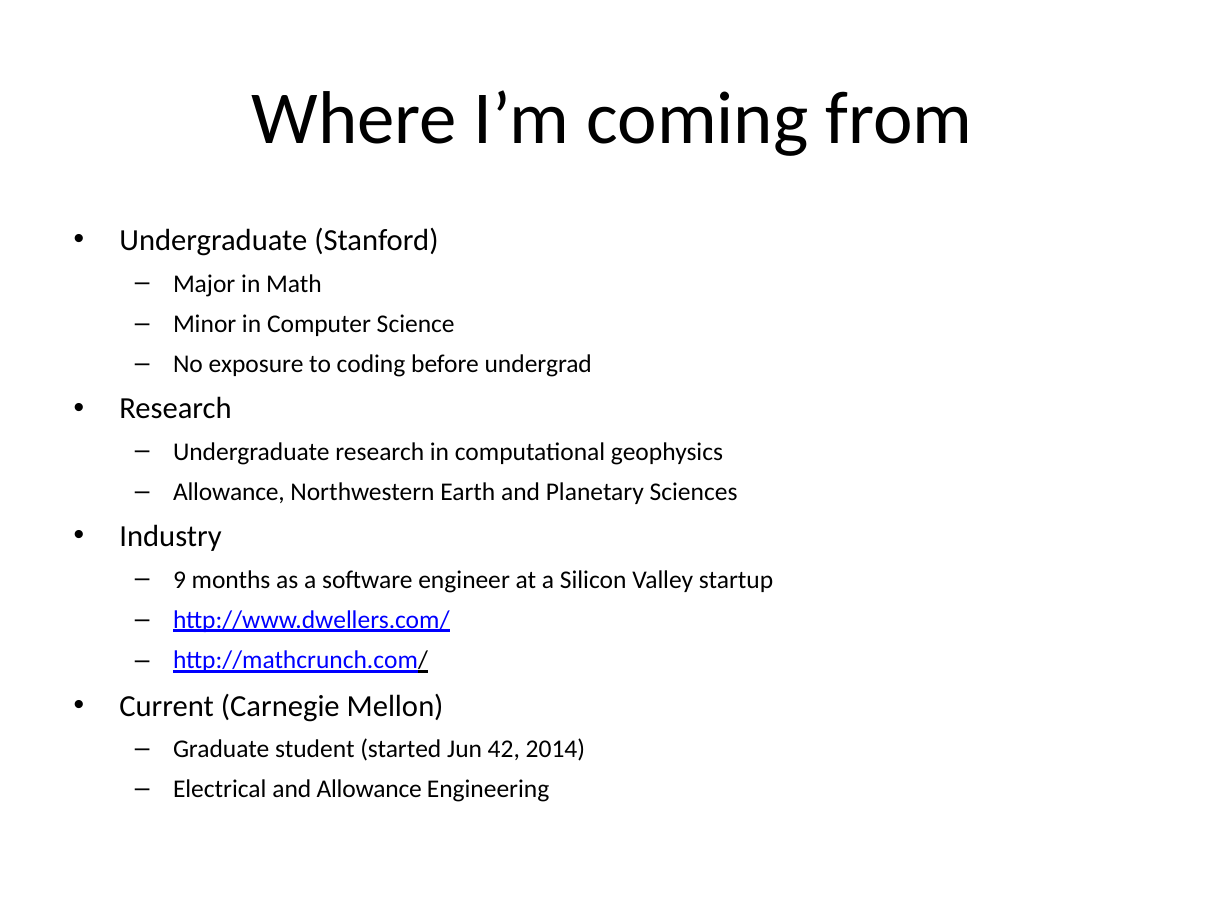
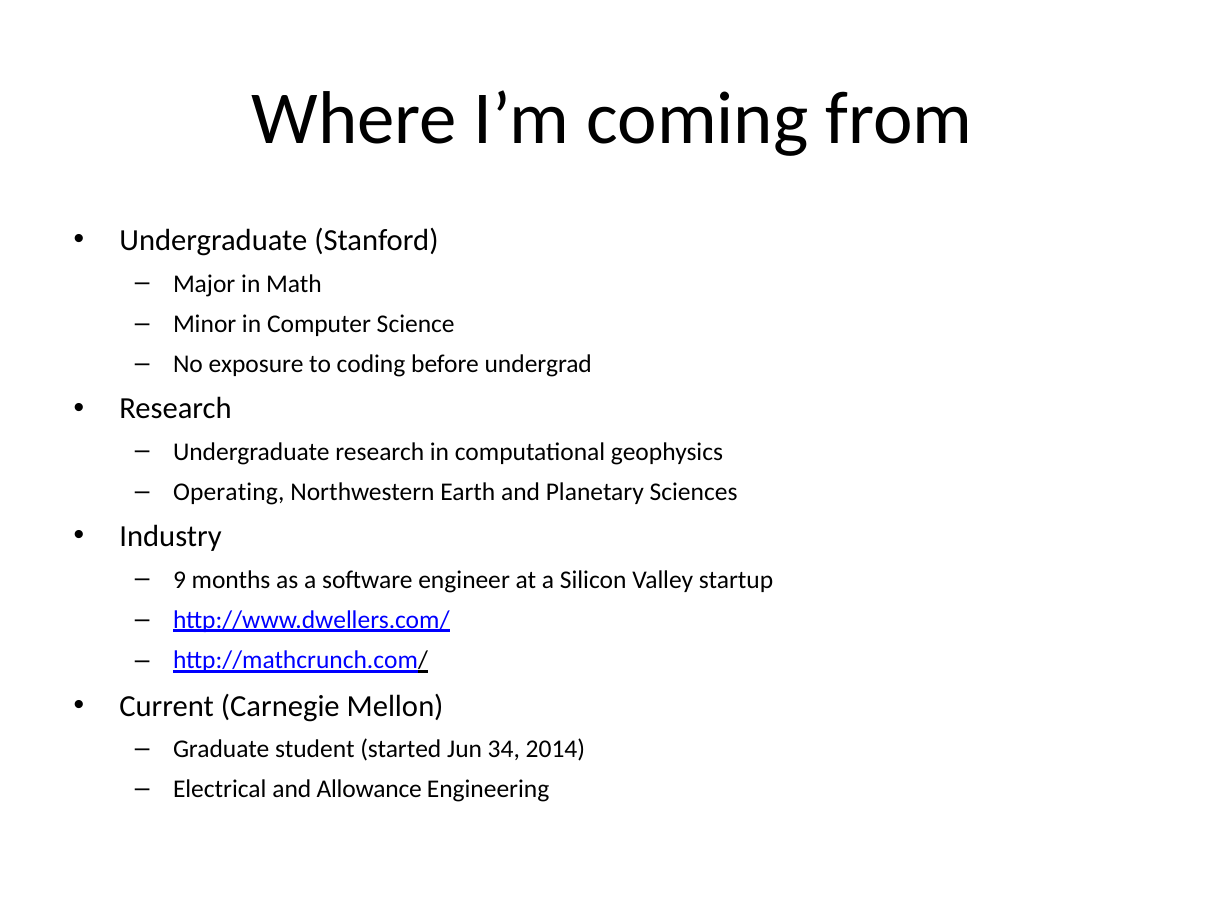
Allowance at (229, 492): Allowance -> Operating
42: 42 -> 34
